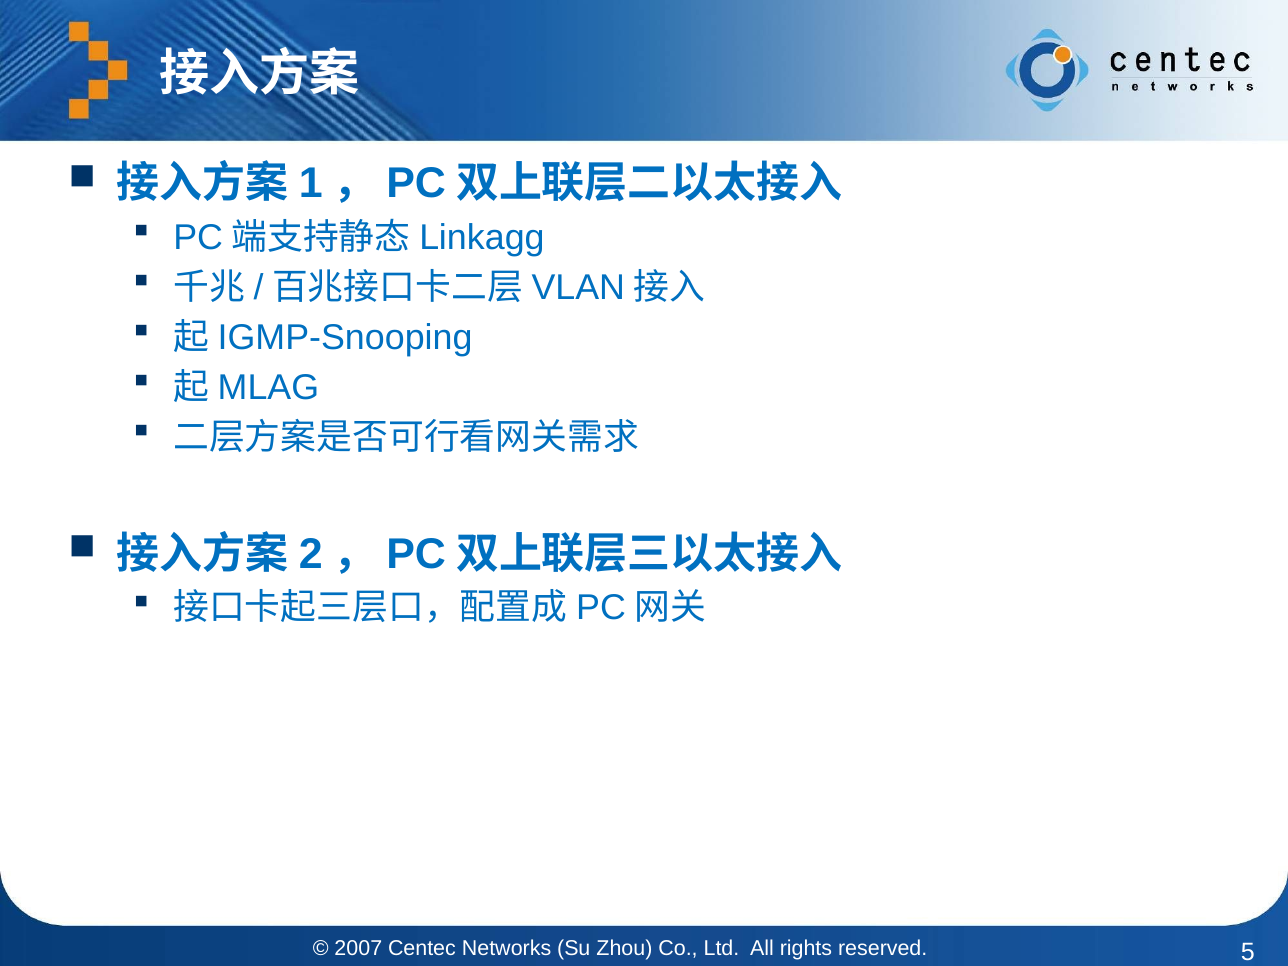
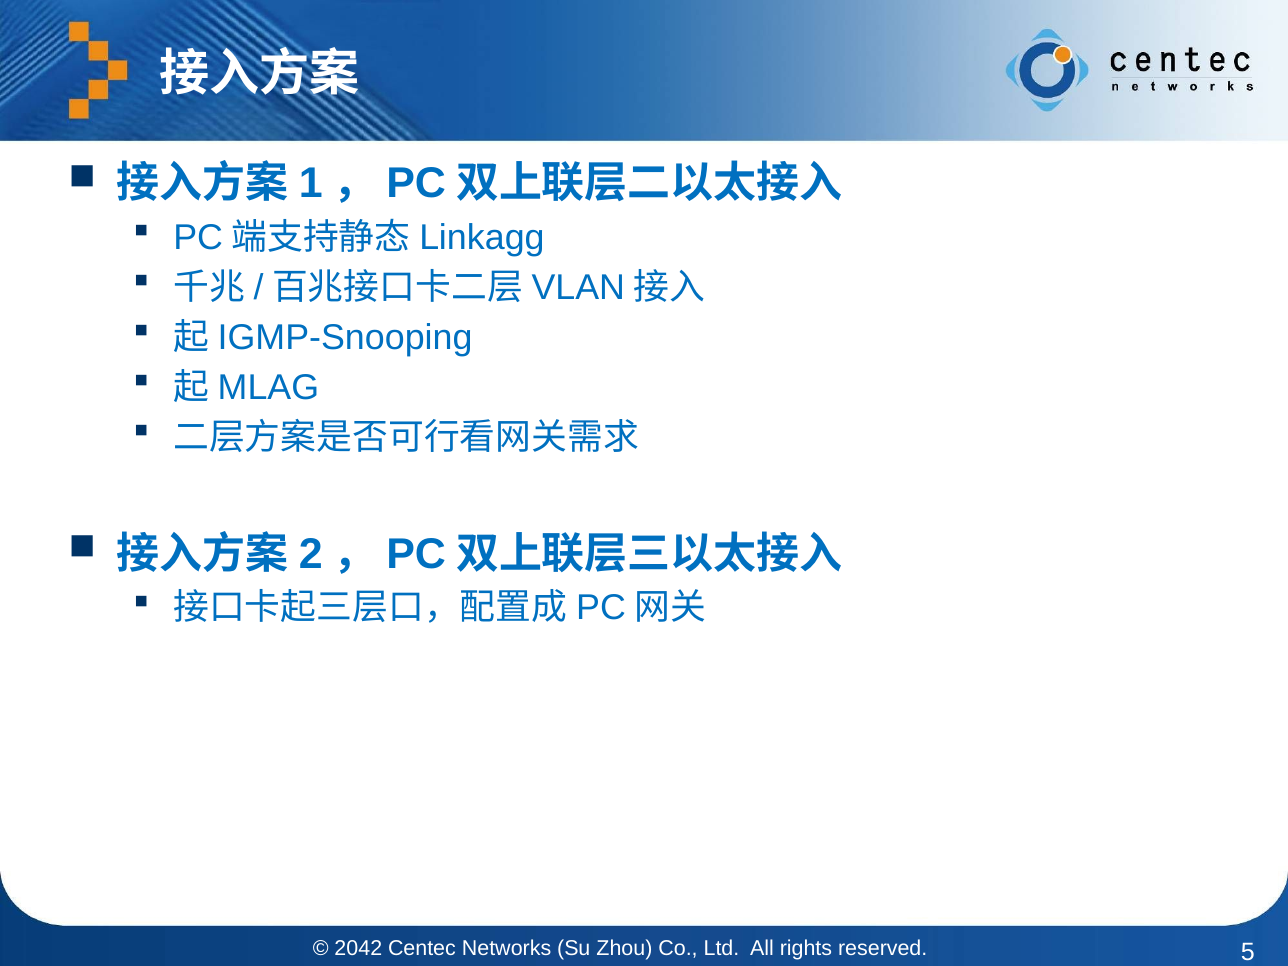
2007: 2007 -> 2042
